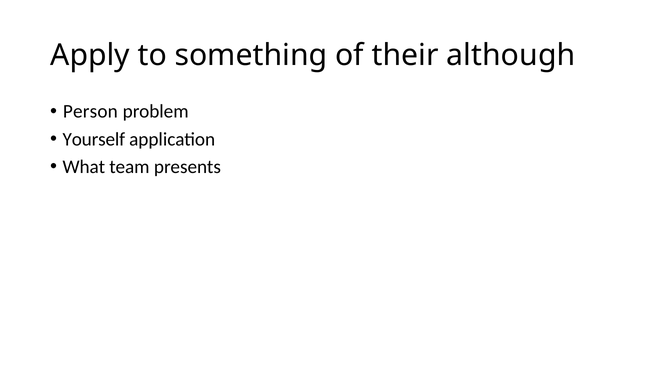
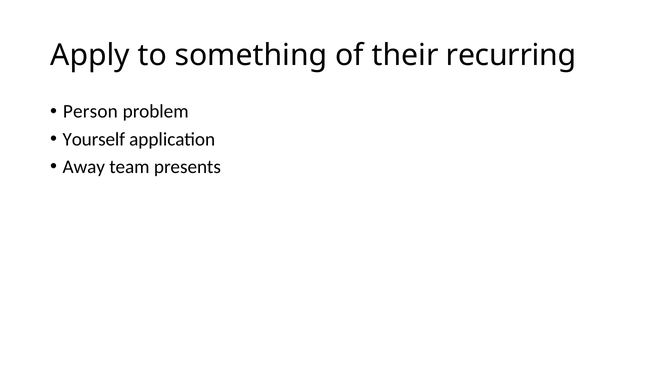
although: although -> recurring
What: What -> Away
